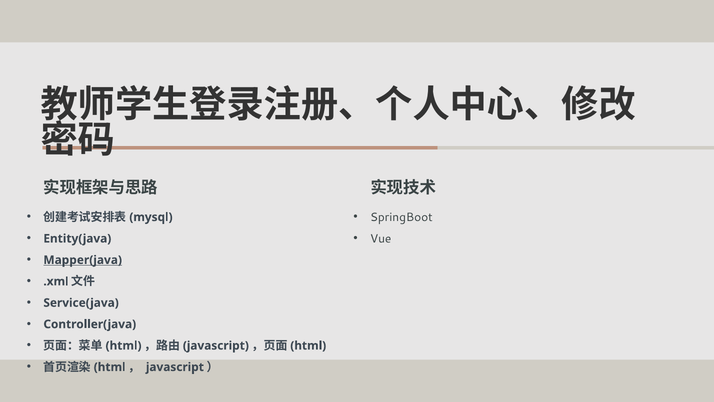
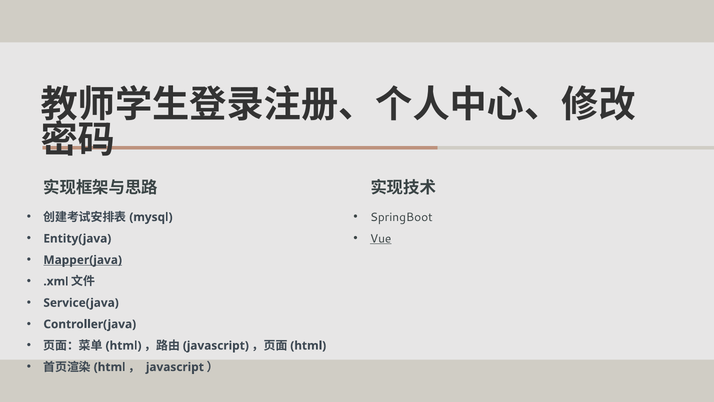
Vue underline: none -> present
